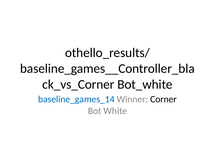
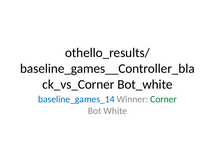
Corner colour: black -> green
